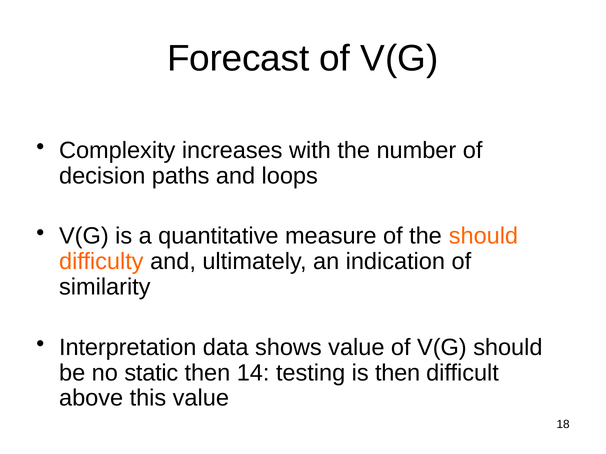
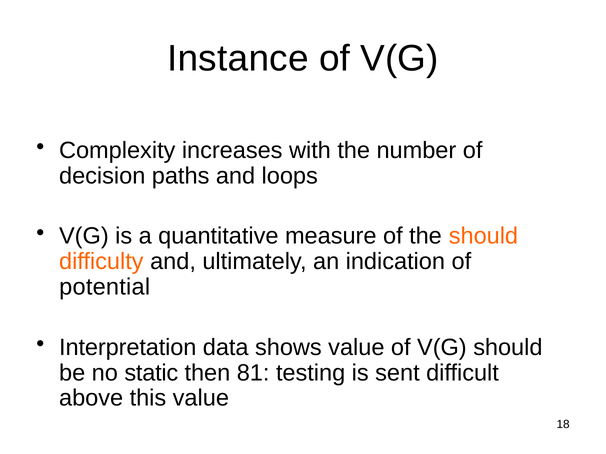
Forecast: Forecast -> Instance
similarity: similarity -> potential
14: 14 -> 81
is then: then -> sent
